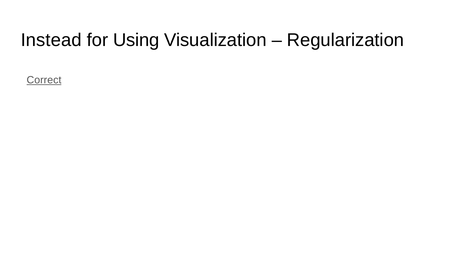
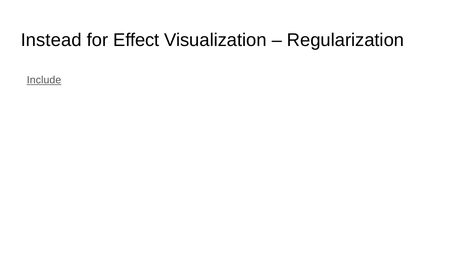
Using: Using -> Effect
Correct: Correct -> Include
